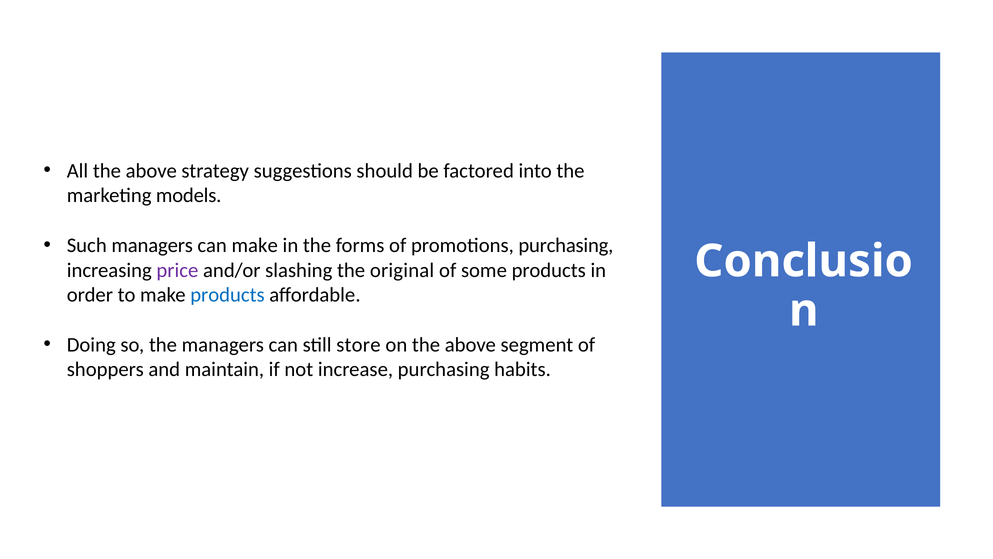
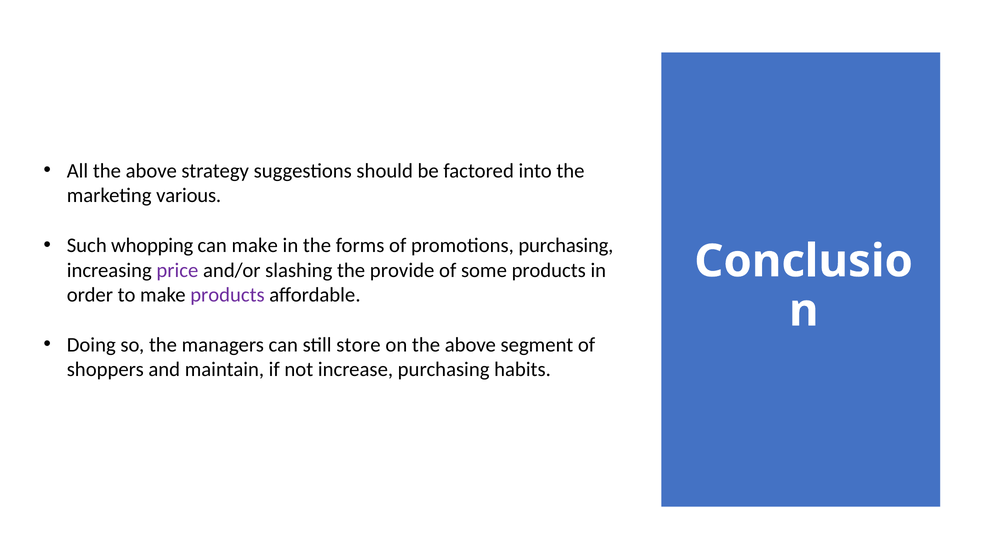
models: models -> various
Such managers: managers -> whopping
original: original -> provide
products at (227, 295) colour: blue -> purple
